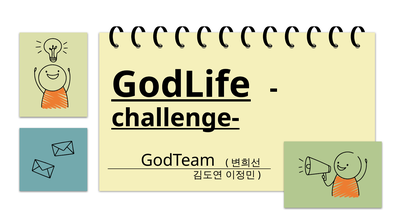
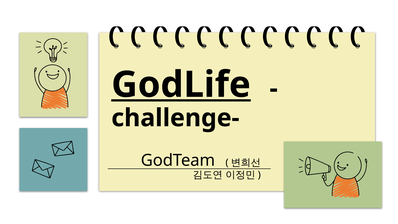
challenge- underline: present -> none
